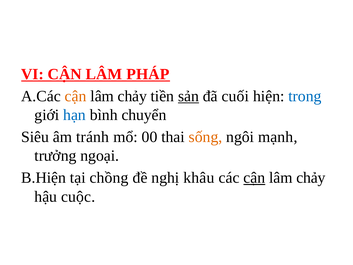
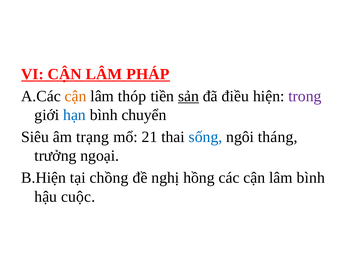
chảy at (132, 96): chảy -> thóp
cuối: cuối -> điều
trong colour: blue -> purple
tránh: tránh -> trạng
00: 00 -> 21
sống colour: orange -> blue
mạnh: mạnh -> tháng
khâu: khâu -> hồng
cận at (254, 178) underline: present -> none
chảy at (311, 178): chảy -> bình
